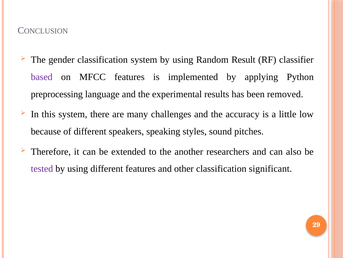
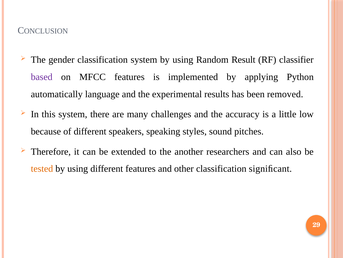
preprocessing: preprocessing -> automatically
tested colour: purple -> orange
significant: significant -> signiﬁcant
